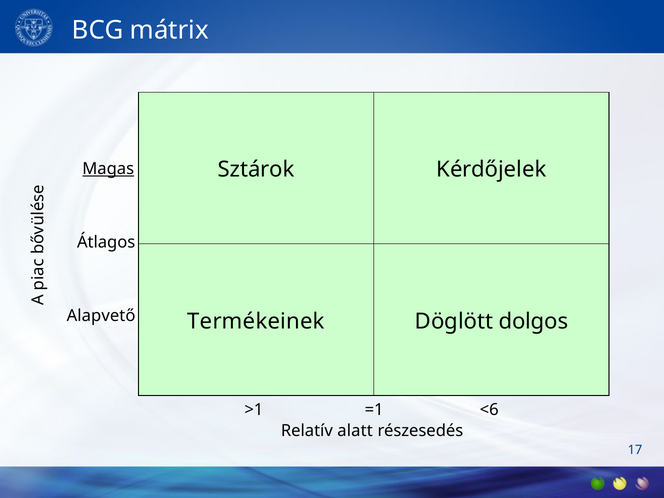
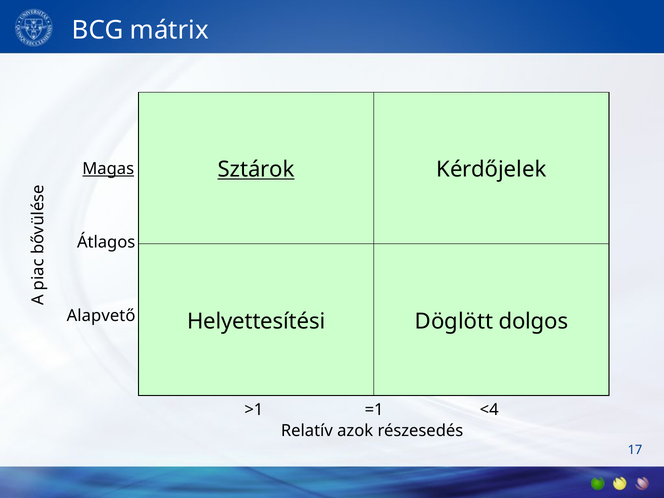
Sztárok underline: none -> present
Termékeinek: Termékeinek -> Helyettesítési
<6: <6 -> <4
alatt: alatt -> azok
